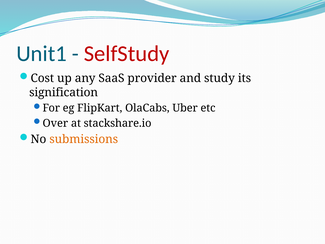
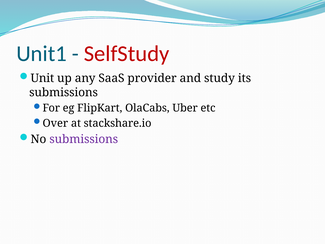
Cost: Cost -> Unit
signification at (64, 92): signification -> submissions
submissions at (84, 139) colour: orange -> purple
